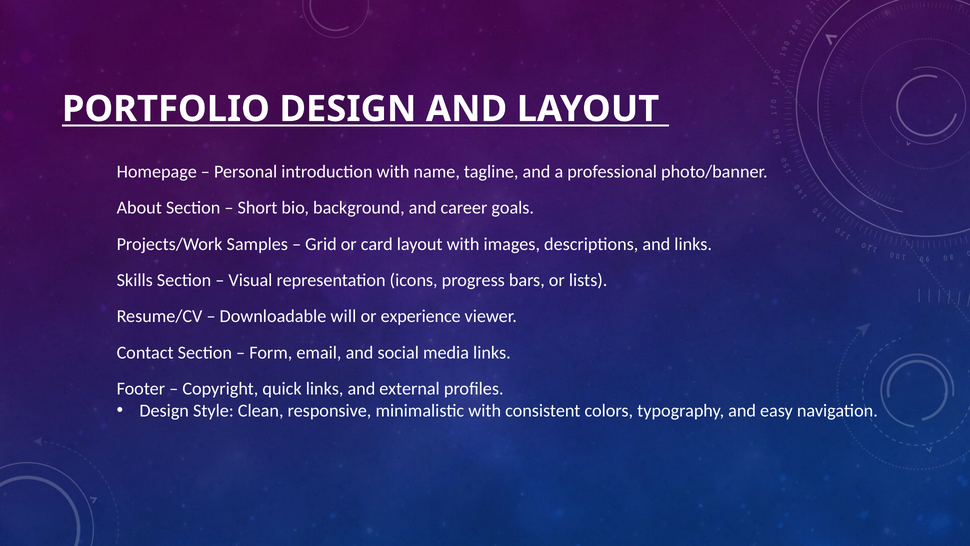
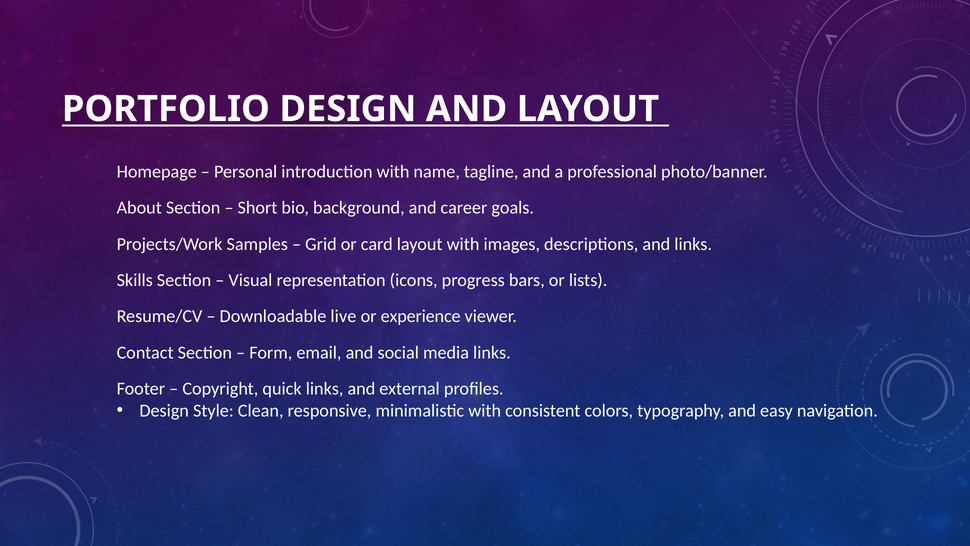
will: will -> live
